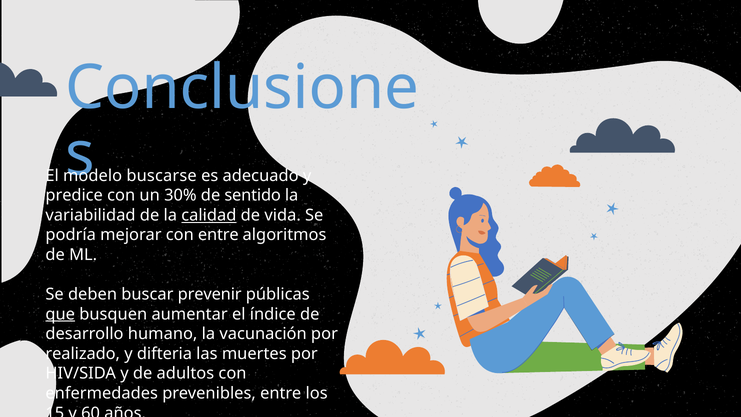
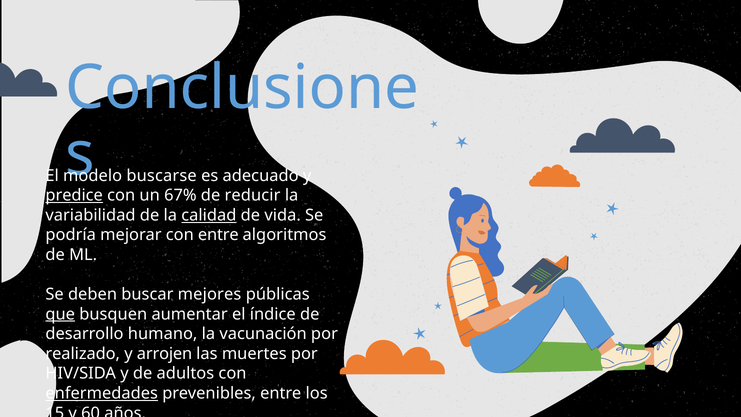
predice underline: none -> present
30%: 30% -> 67%
sentido: sentido -> reducir
prevenir: prevenir -> mejores
difteria: difteria -> arrojen
enfermedades underline: none -> present
